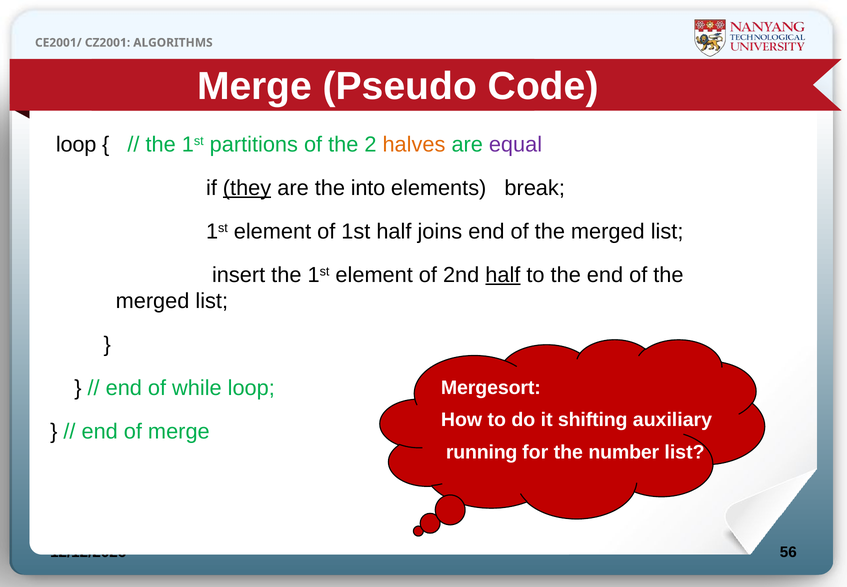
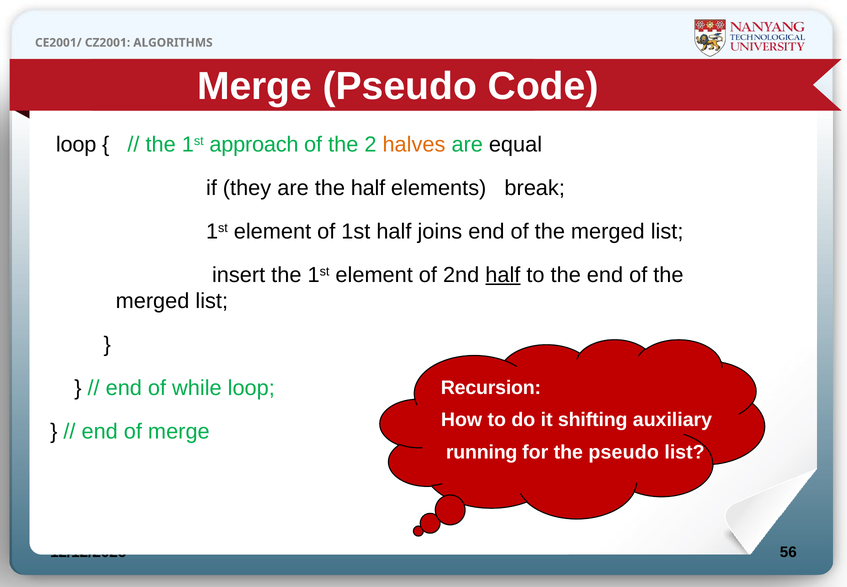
partitions: partitions -> approach
equal colour: purple -> black
they underline: present -> none
the into: into -> half
Mergesort: Mergesort -> Recursion
the number: number -> pseudo
